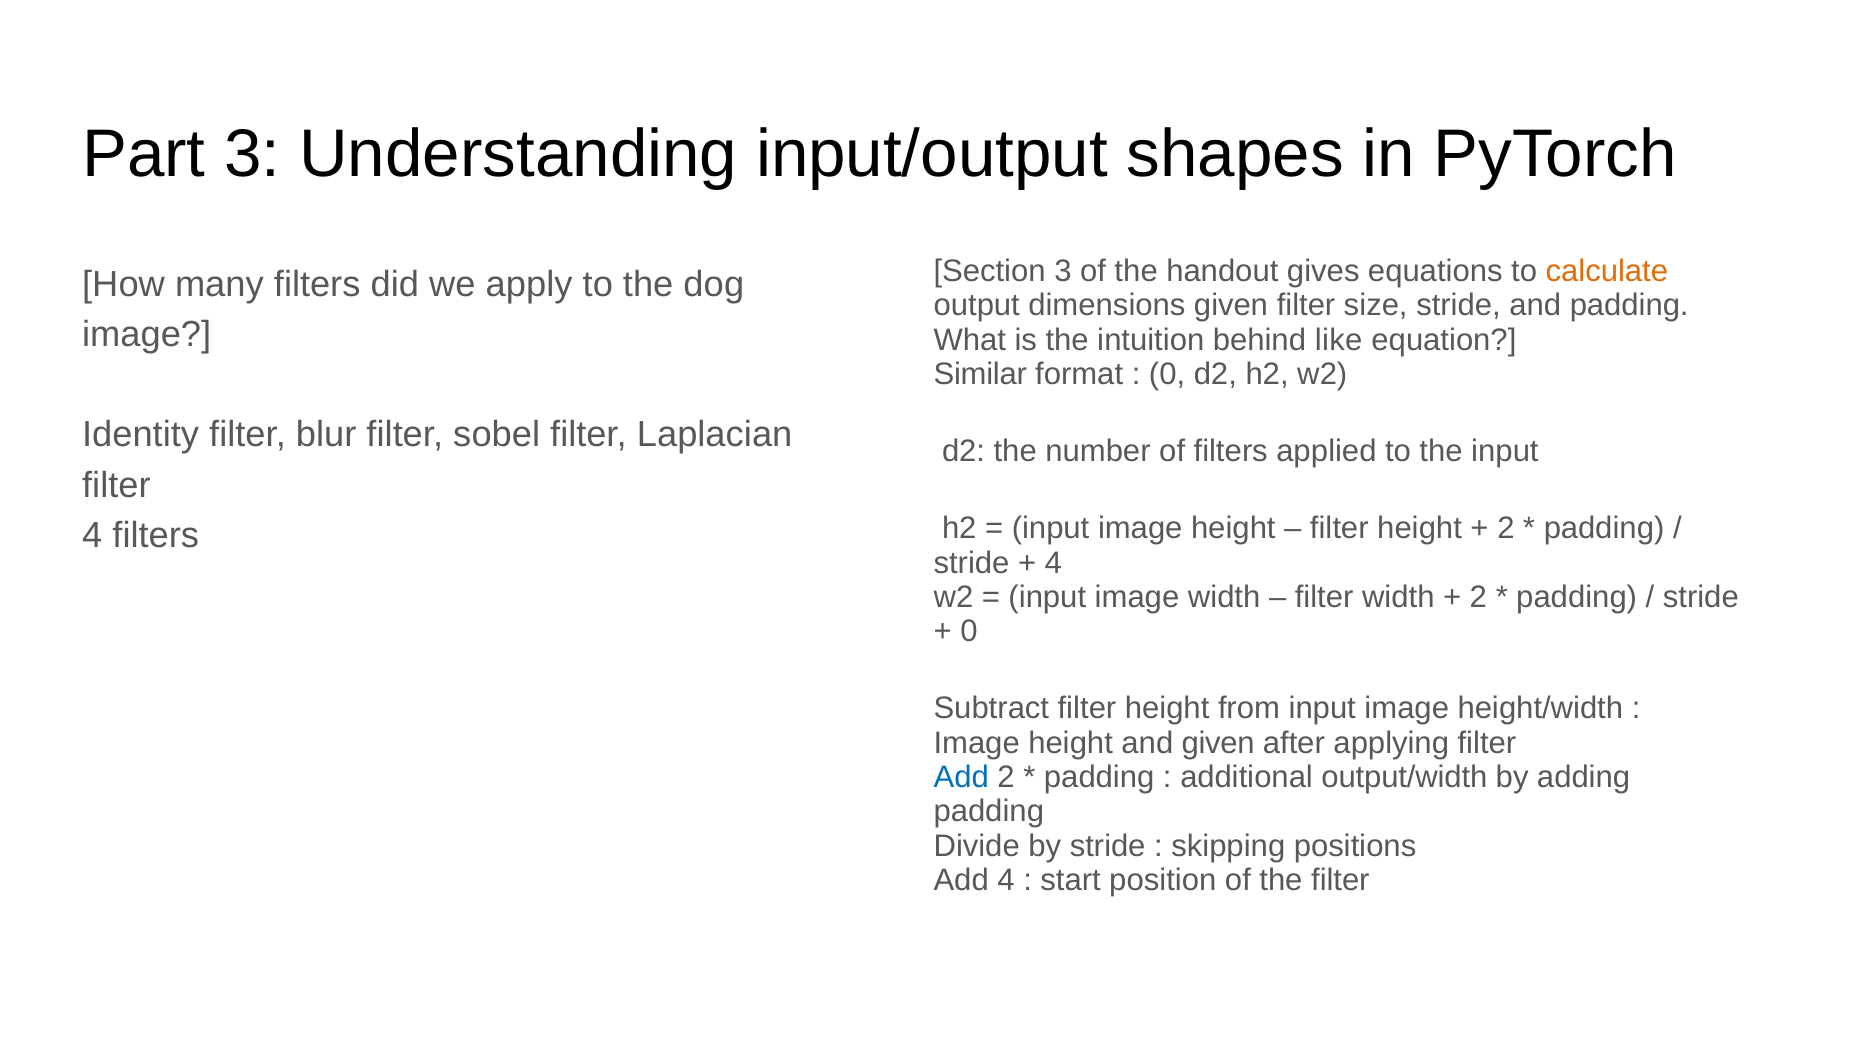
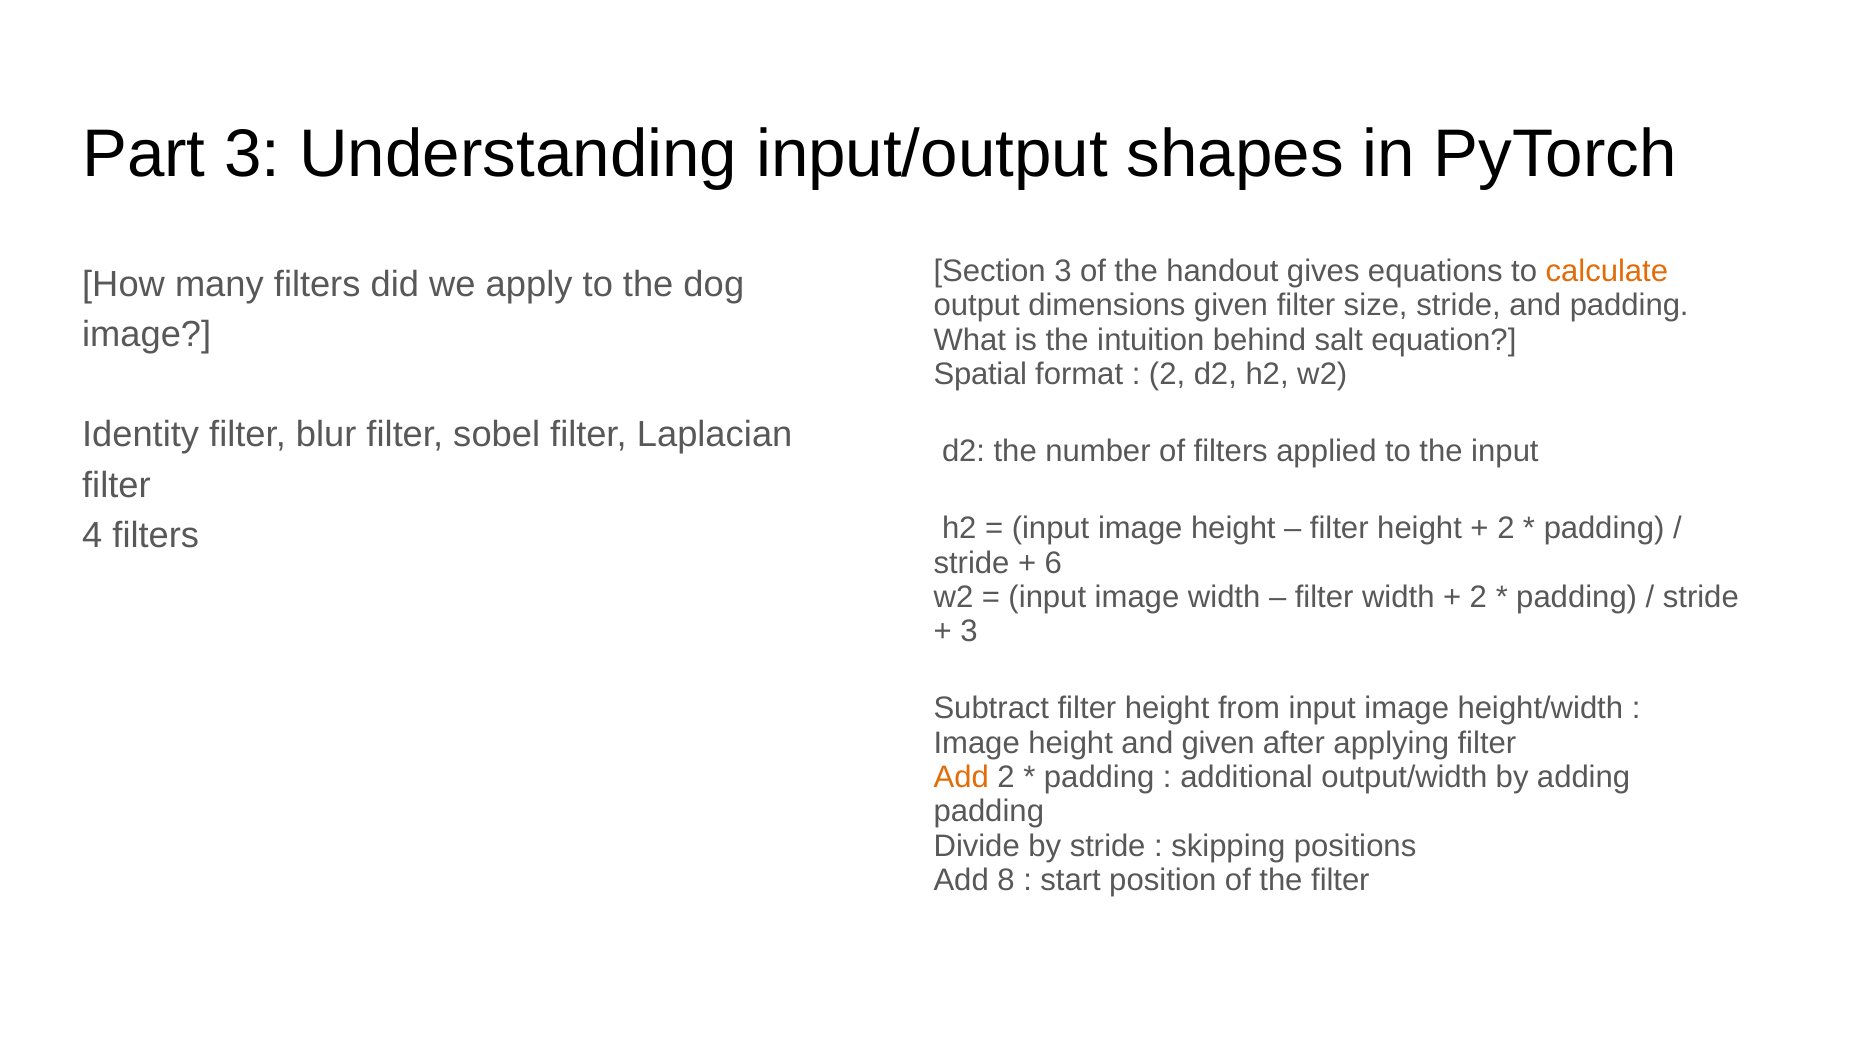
like: like -> salt
Similar: Similar -> Spatial
0 at (1167, 374): 0 -> 2
4 at (1053, 563): 4 -> 6
0 at (969, 632): 0 -> 3
Add at (961, 777) colour: blue -> orange
Add 4: 4 -> 8
